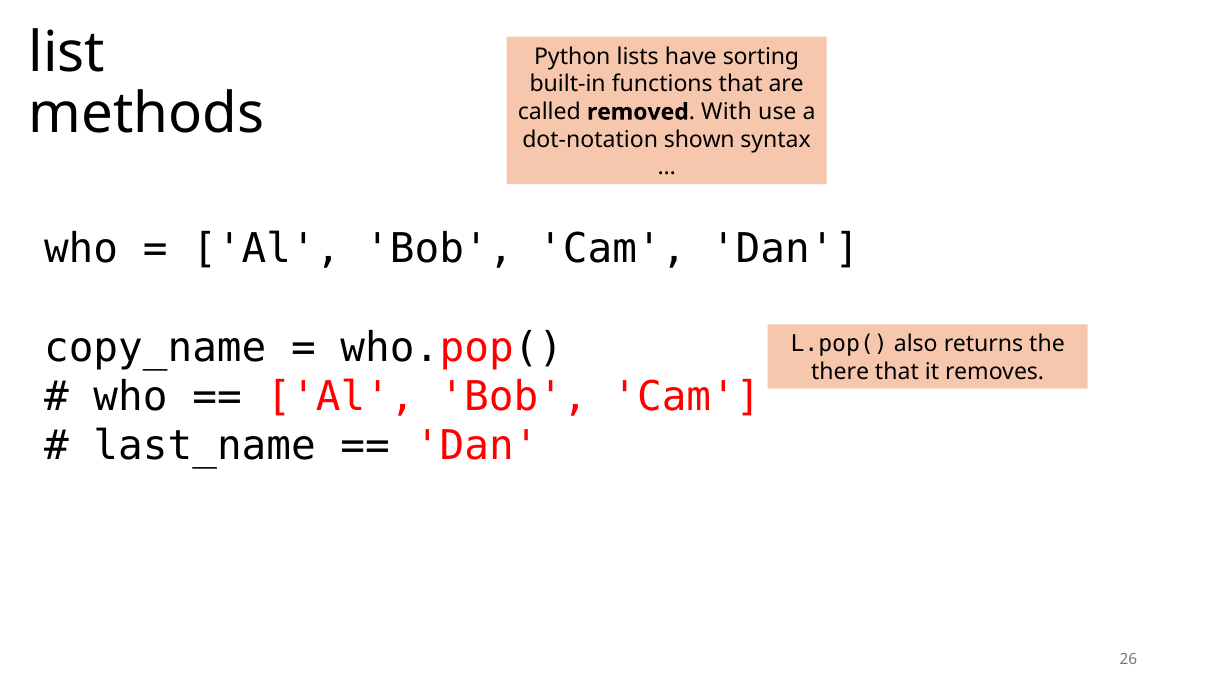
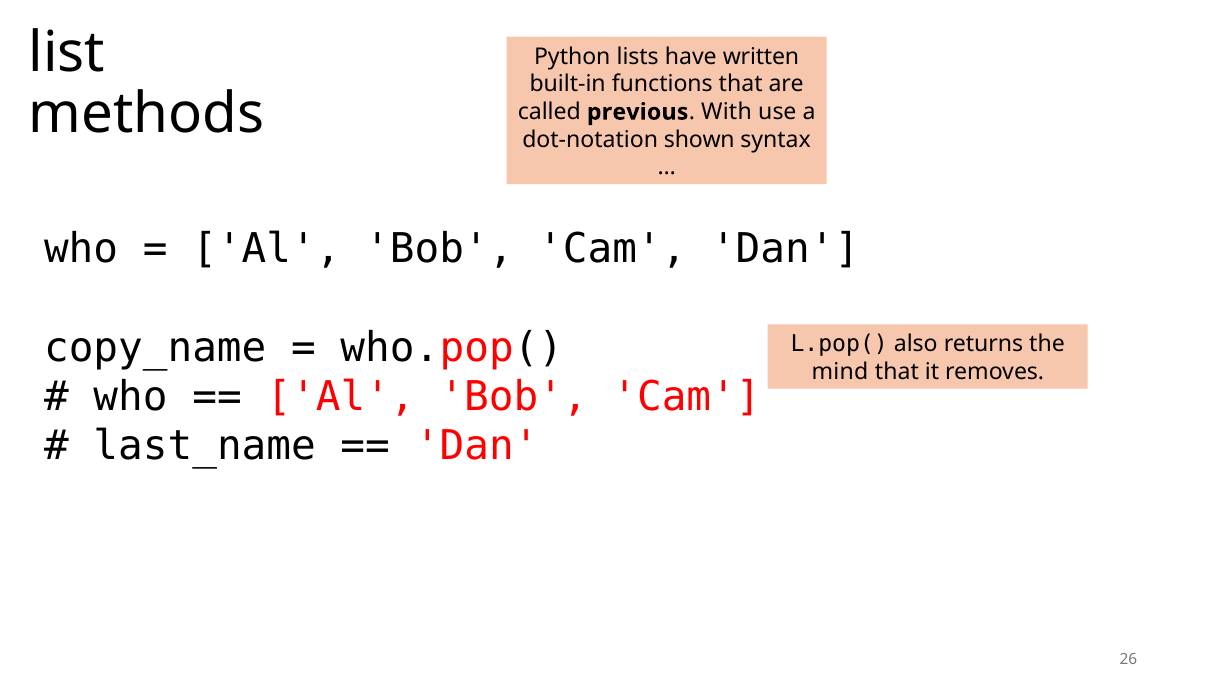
sorting: sorting -> written
removed: removed -> previous
there: there -> mind
